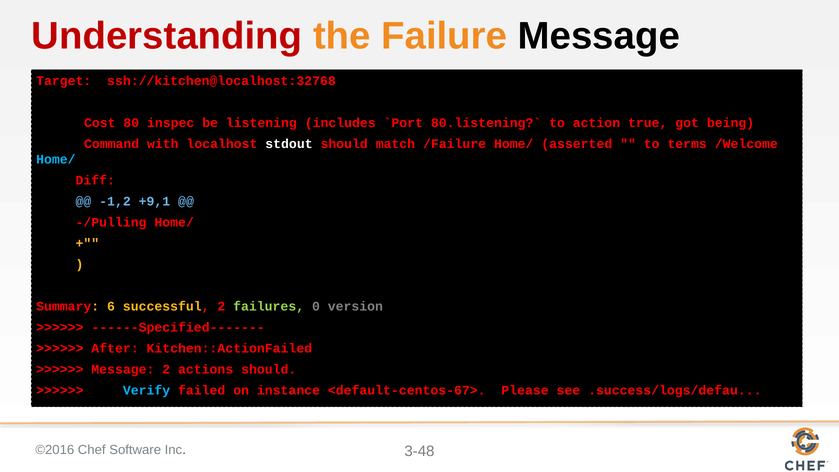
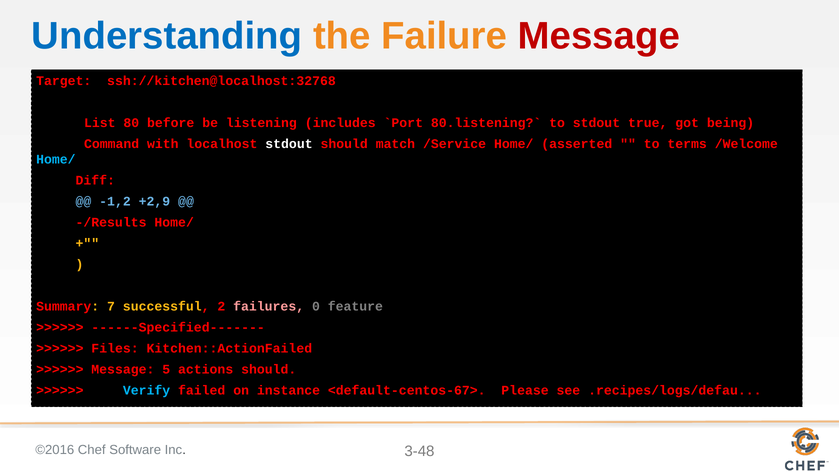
Understanding colour: red -> blue
Message at (599, 36) colour: black -> red
Cost: Cost -> List
inspec: inspec -> before
to action: action -> stdout
/Failure: /Failure -> /Service
+9,1: +9,1 -> +2,9
-/Pulling: -/Pulling -> -/Results
6: 6 -> 7
failures colour: light green -> pink
version: version -> feature
After: After -> Files
Message 2: 2 -> 5
.success/logs/defau: .success/logs/defau -> .recipes/logs/defau
